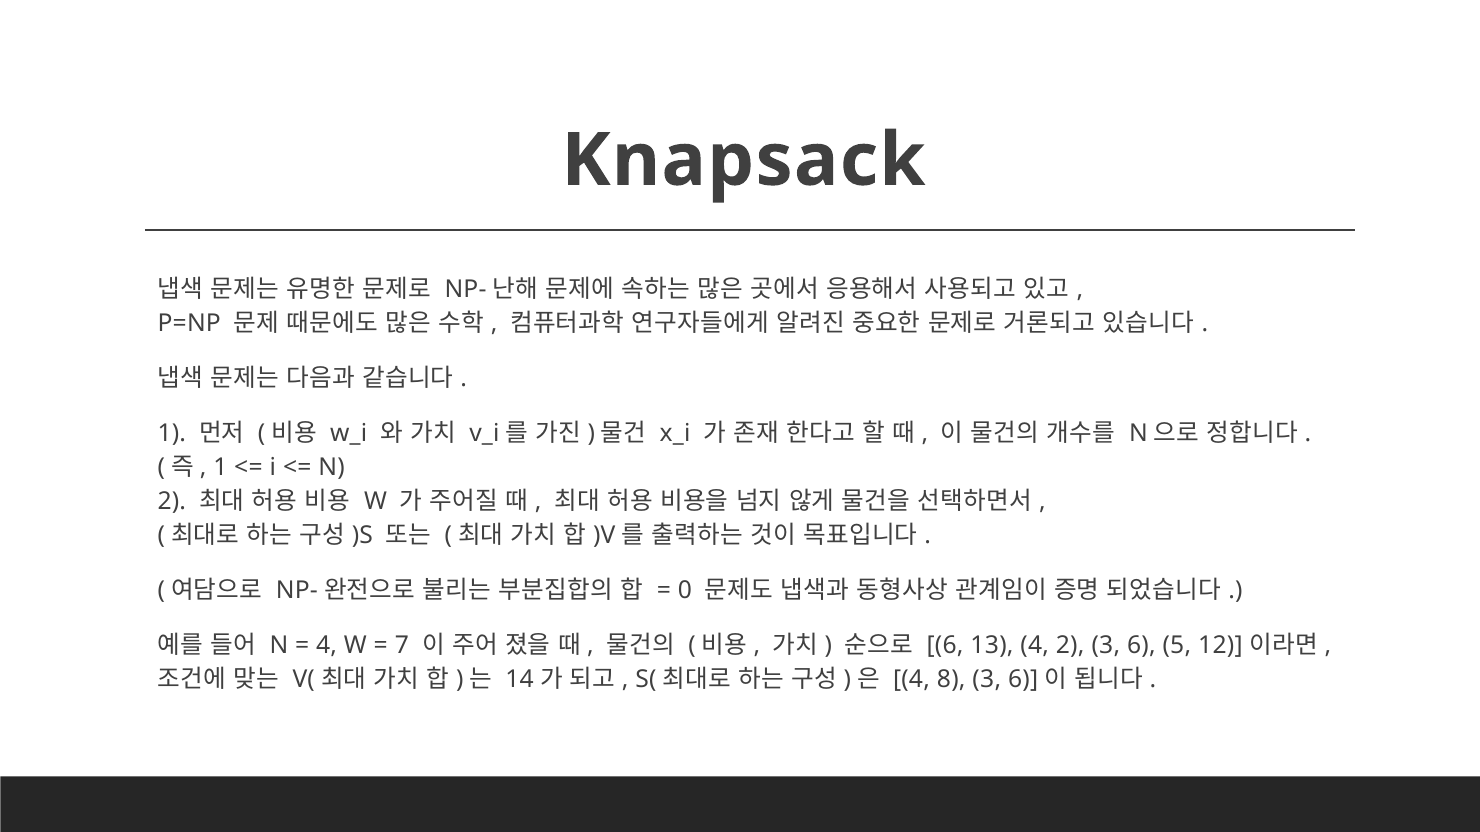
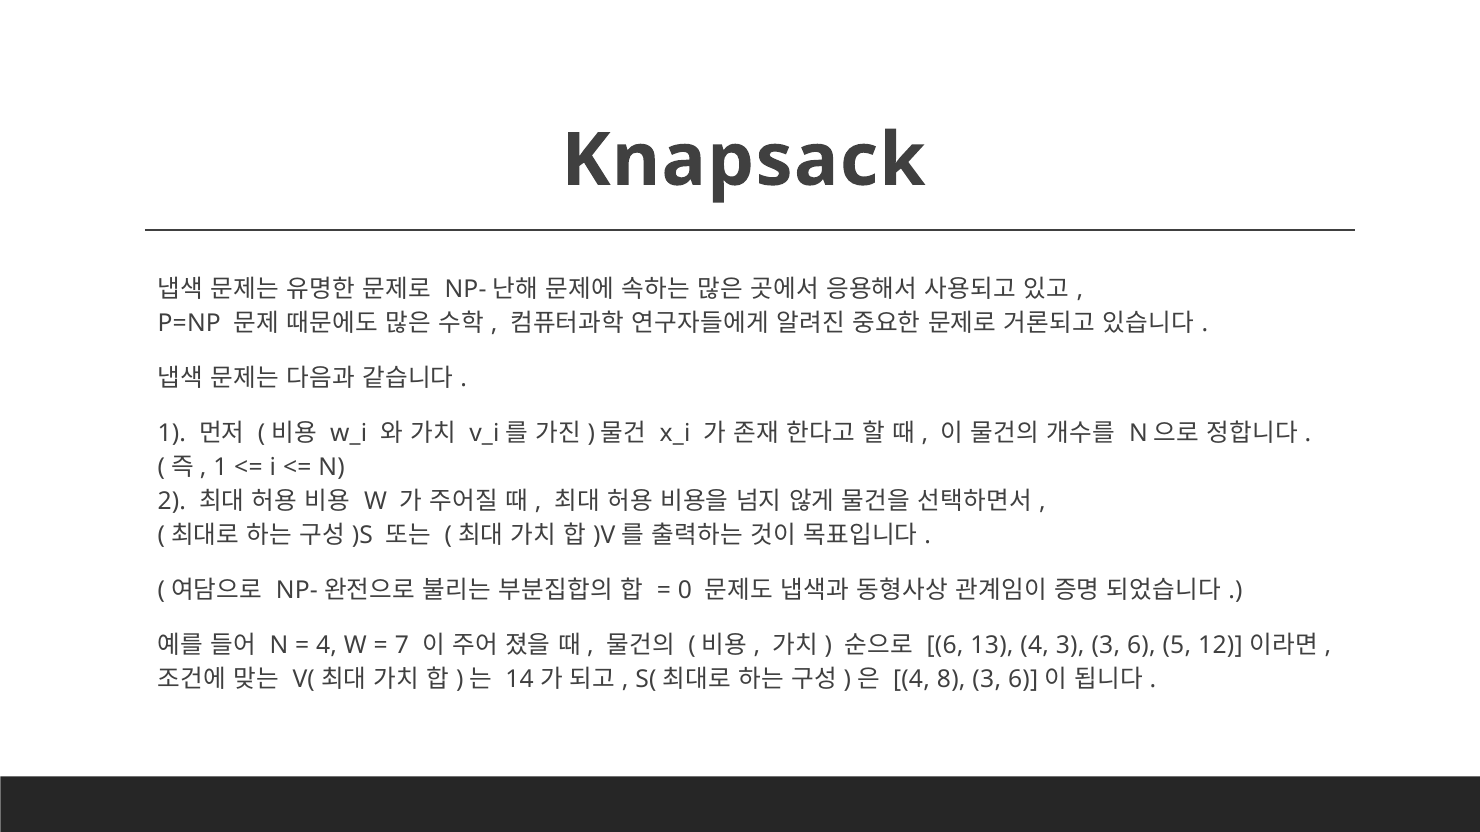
4 2: 2 -> 3
